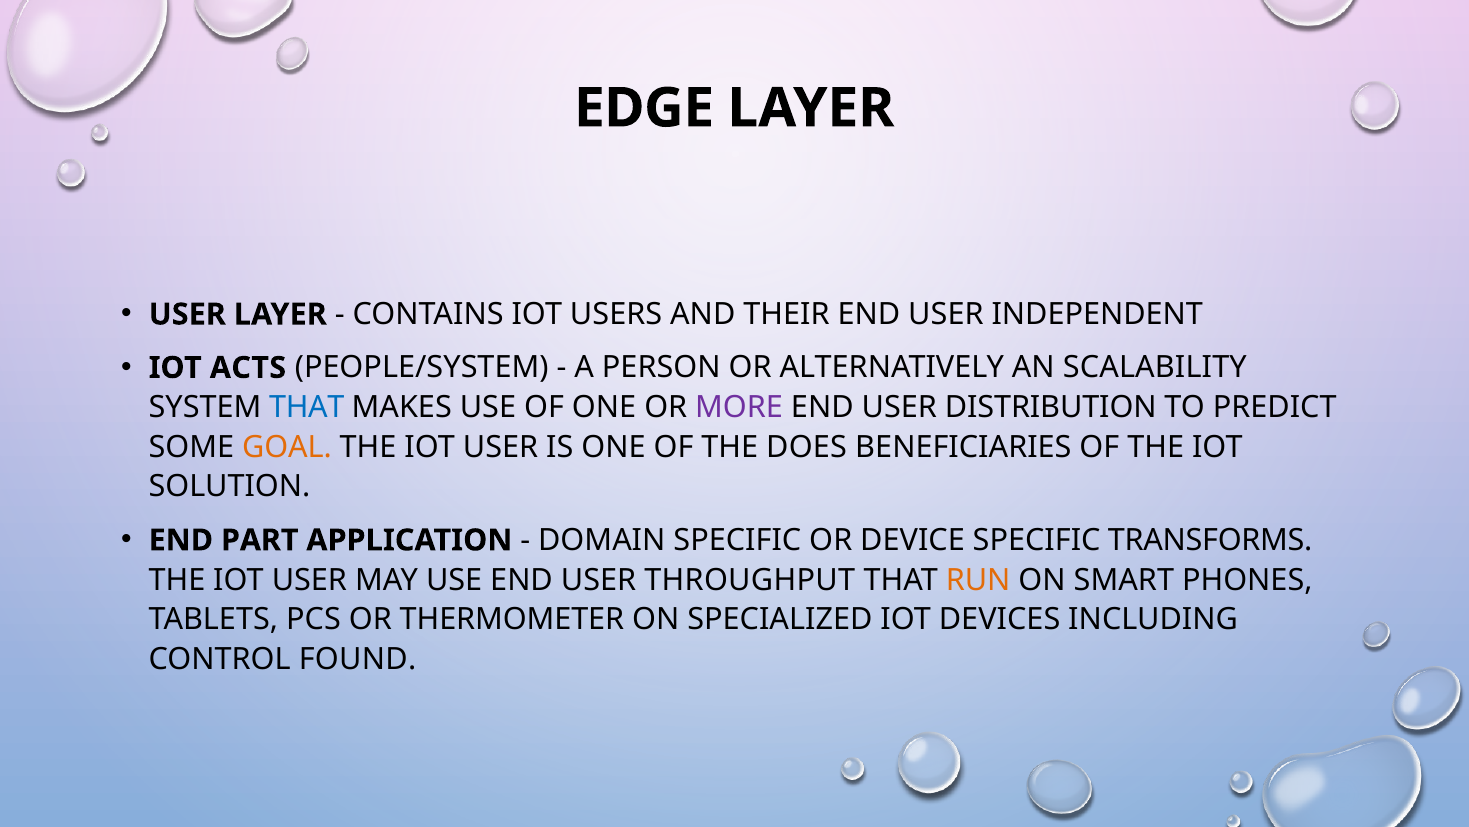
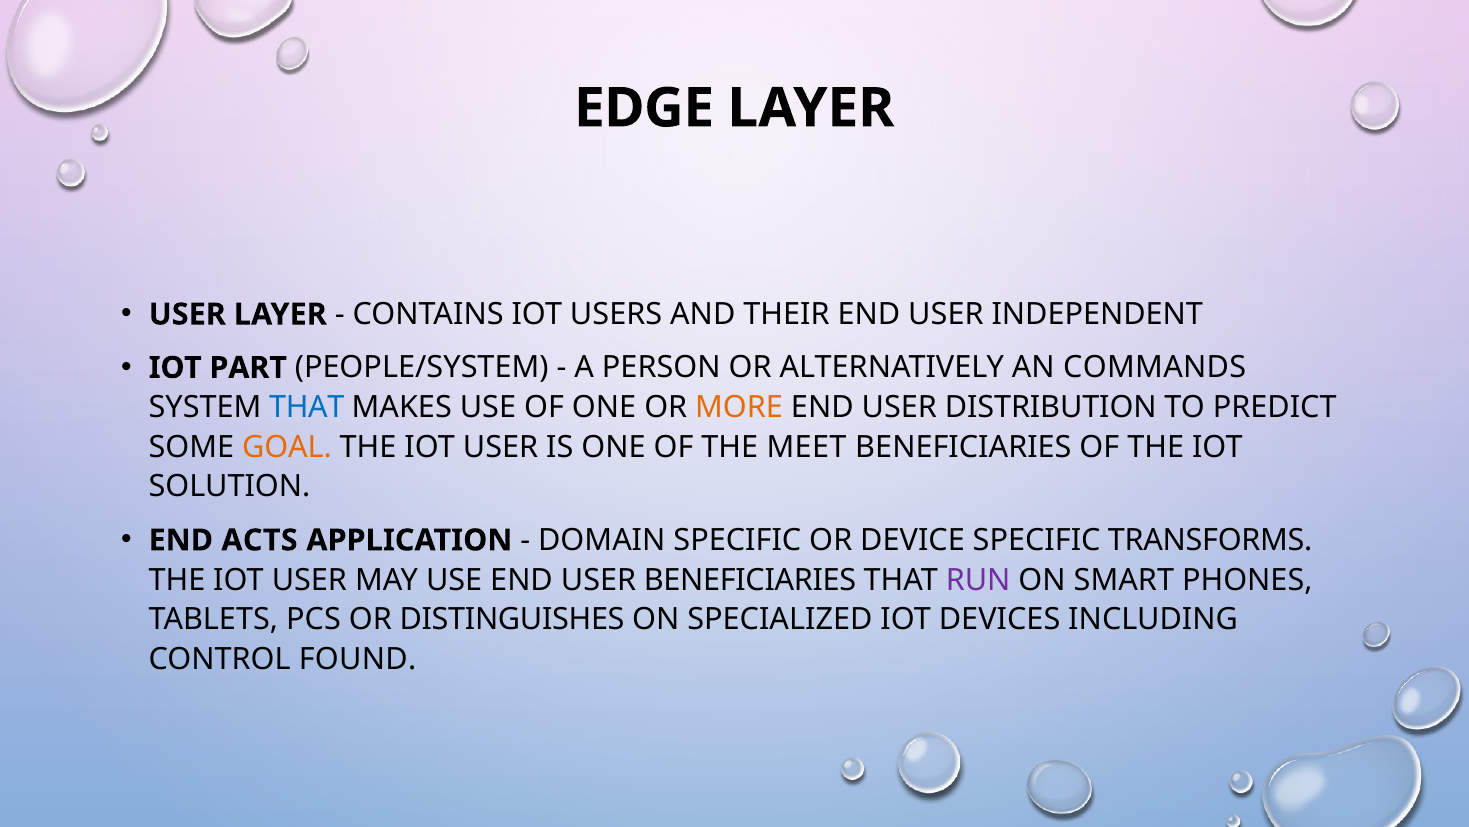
ACTS: ACTS -> PART
SCALABILITY: SCALABILITY -> COMMANDS
MORE colour: purple -> orange
DOES: DOES -> MEET
PART: PART -> ACTS
USER THROUGHPUT: THROUGHPUT -> BENEFICIARIES
RUN colour: orange -> purple
THERMOMETER: THERMOMETER -> DISTINGUISHES
